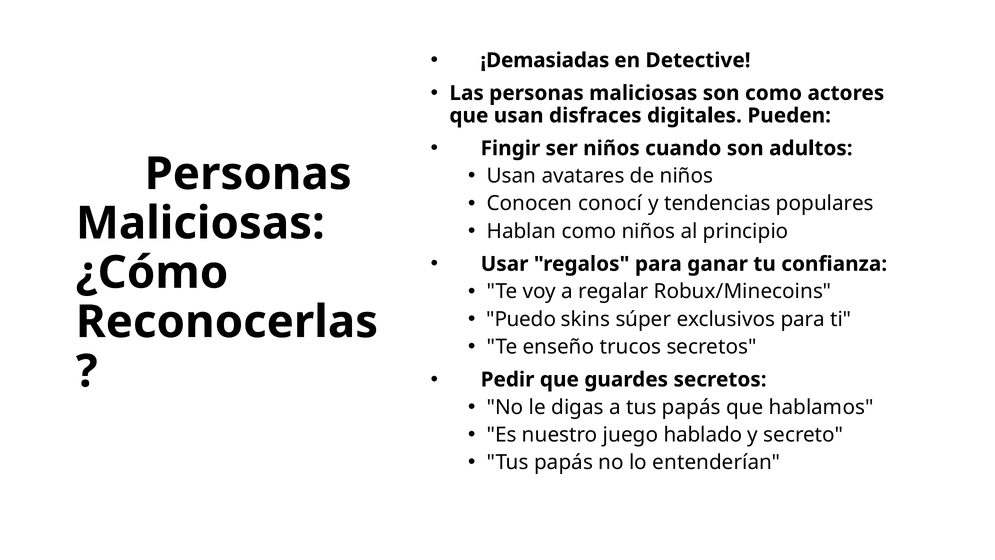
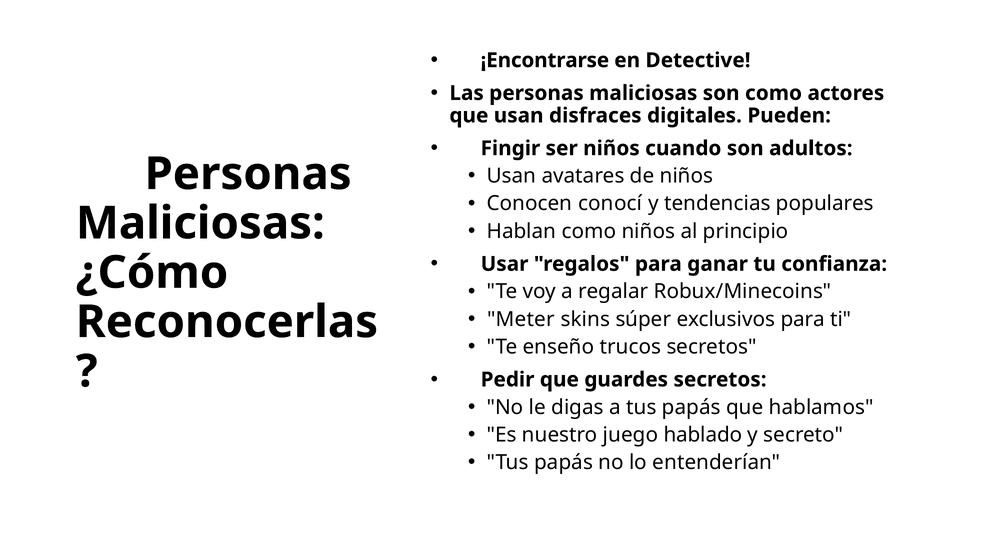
¡Demasiadas: ¡Demasiadas -> ¡Encontrarse
Puedo: Puedo -> Meter
